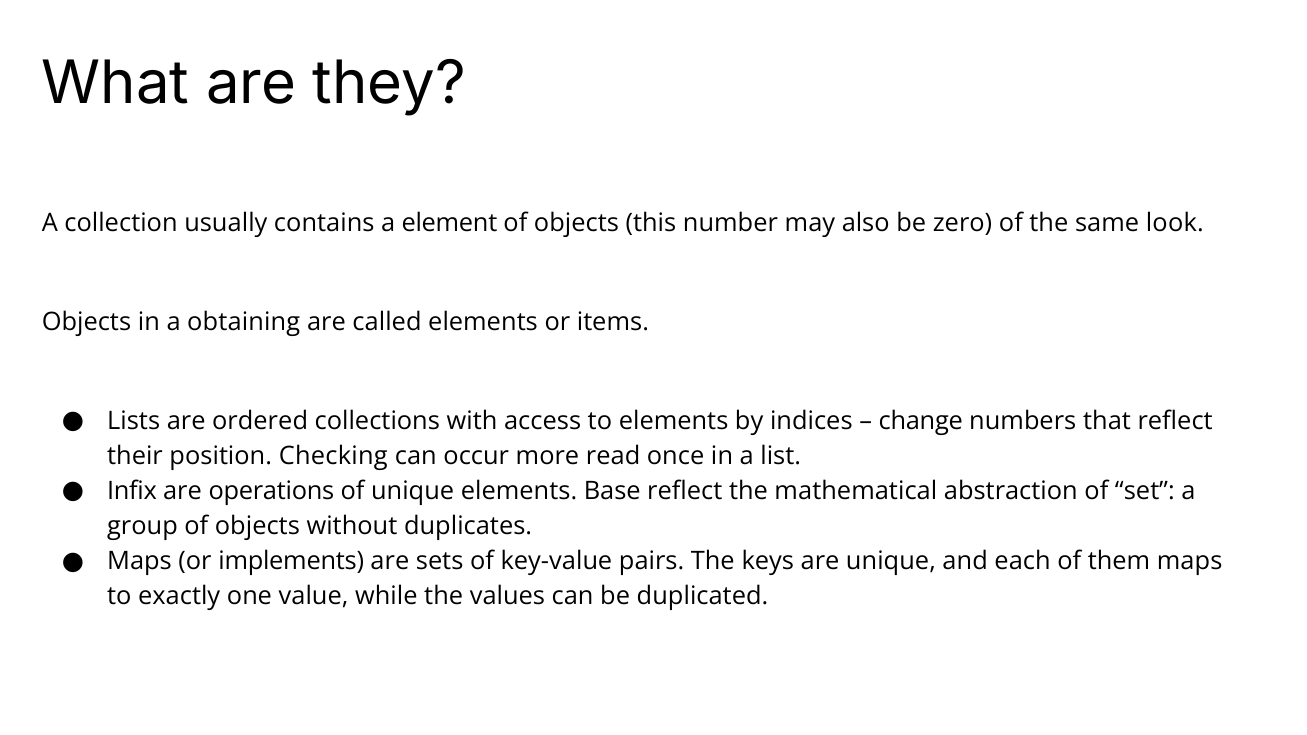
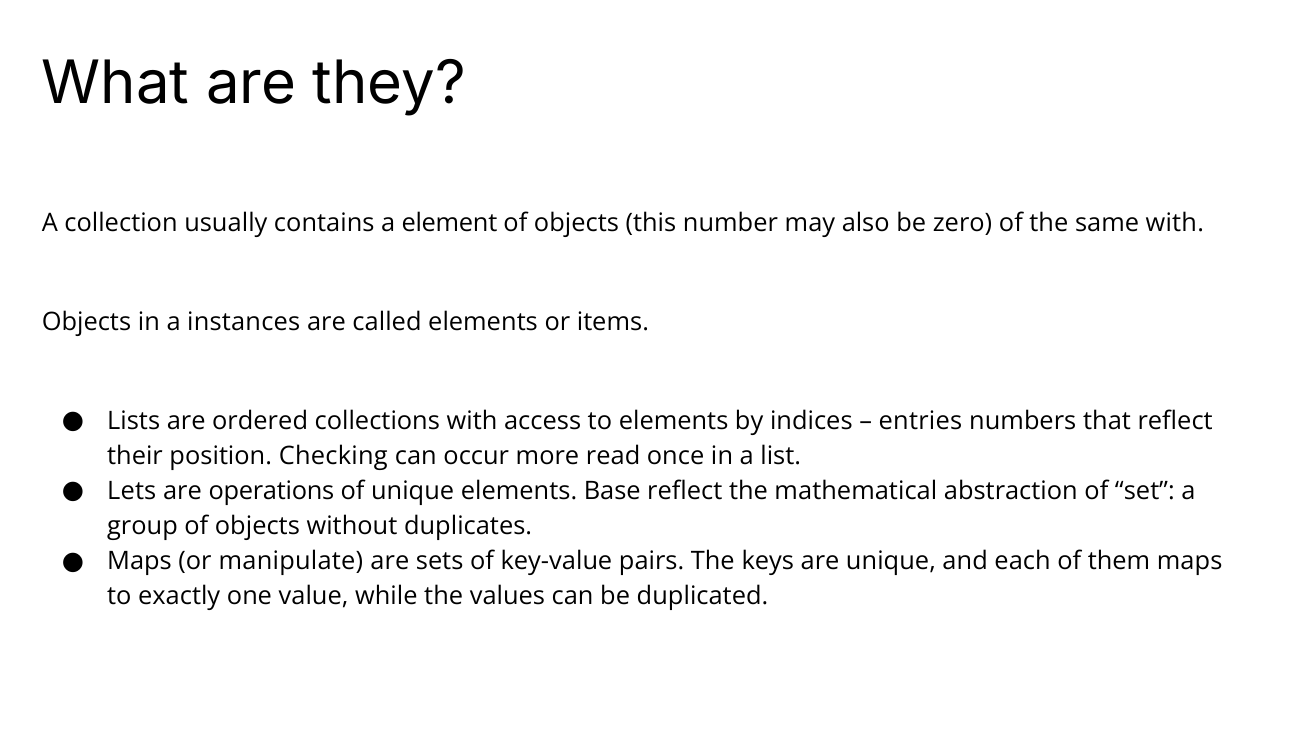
same look: look -> with
obtaining: obtaining -> instances
change: change -> entries
Infix: Infix -> Lets
implements: implements -> manipulate
